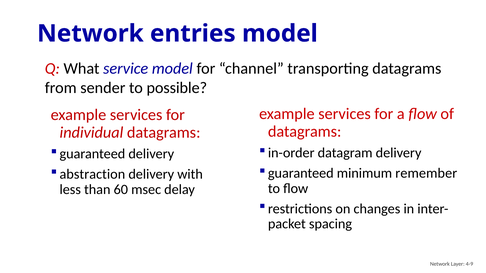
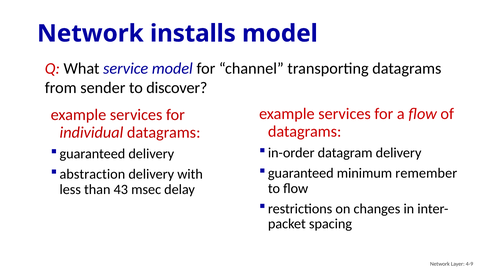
entries: entries -> installs
possible: possible -> discover
60: 60 -> 43
